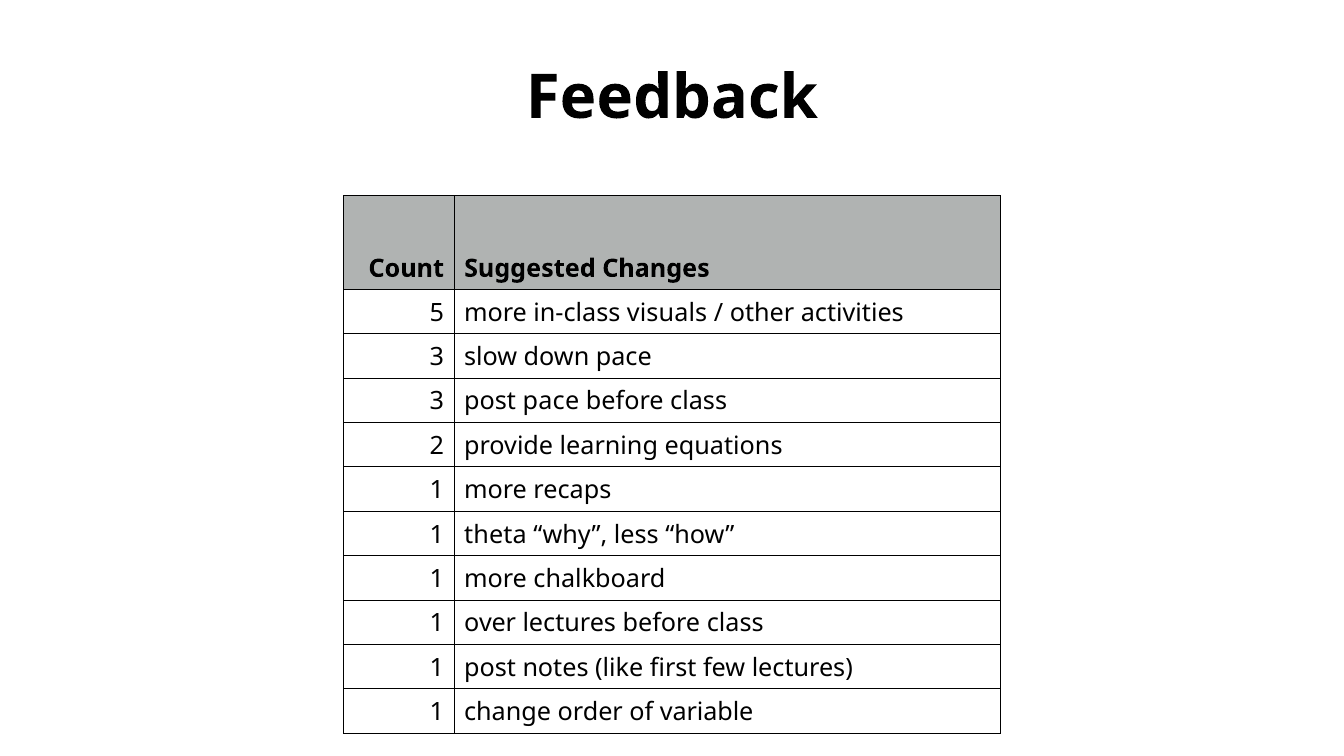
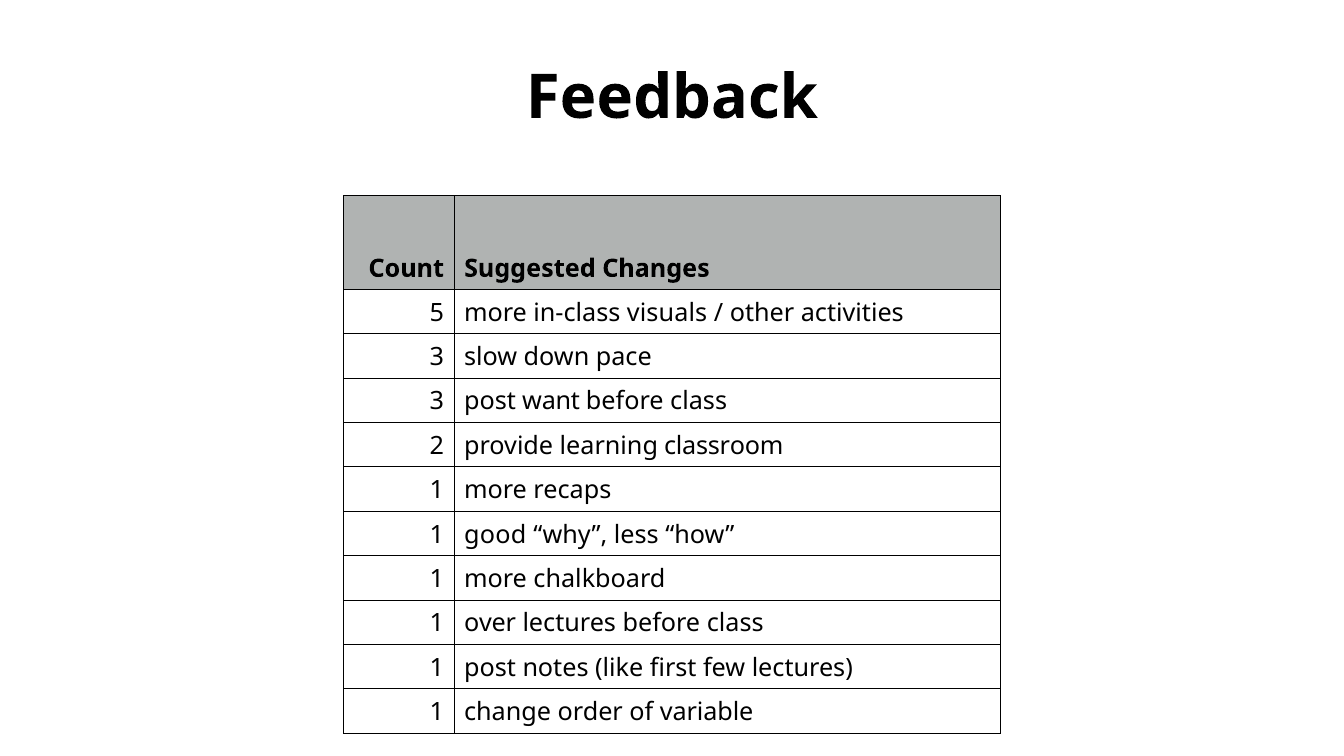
post pace: pace -> want
equations: equations -> classroom
theta: theta -> good
